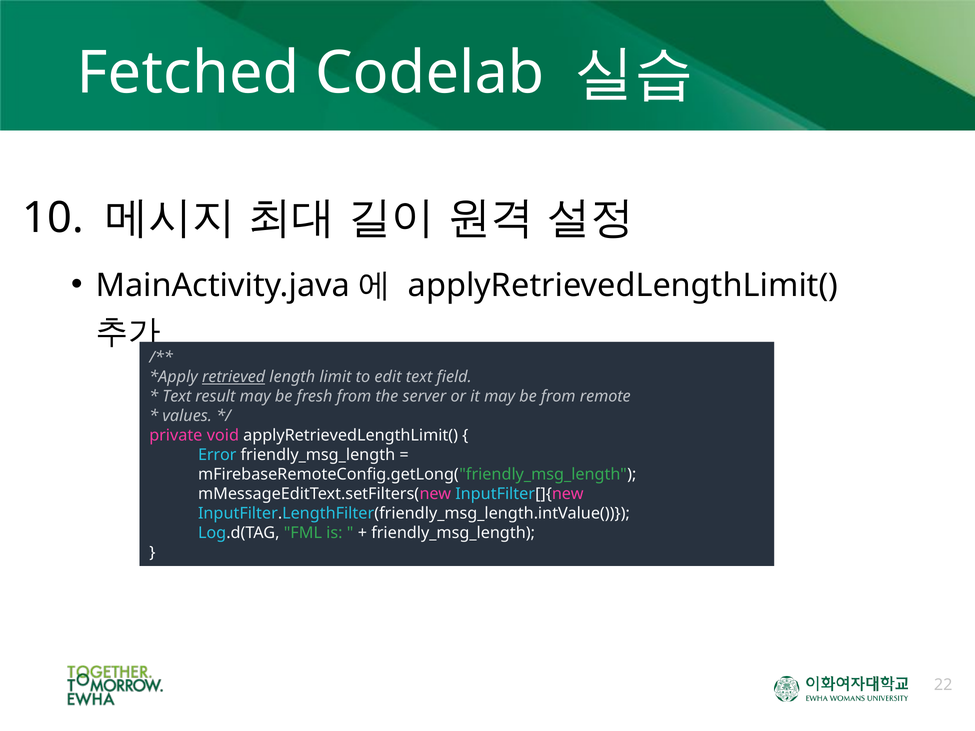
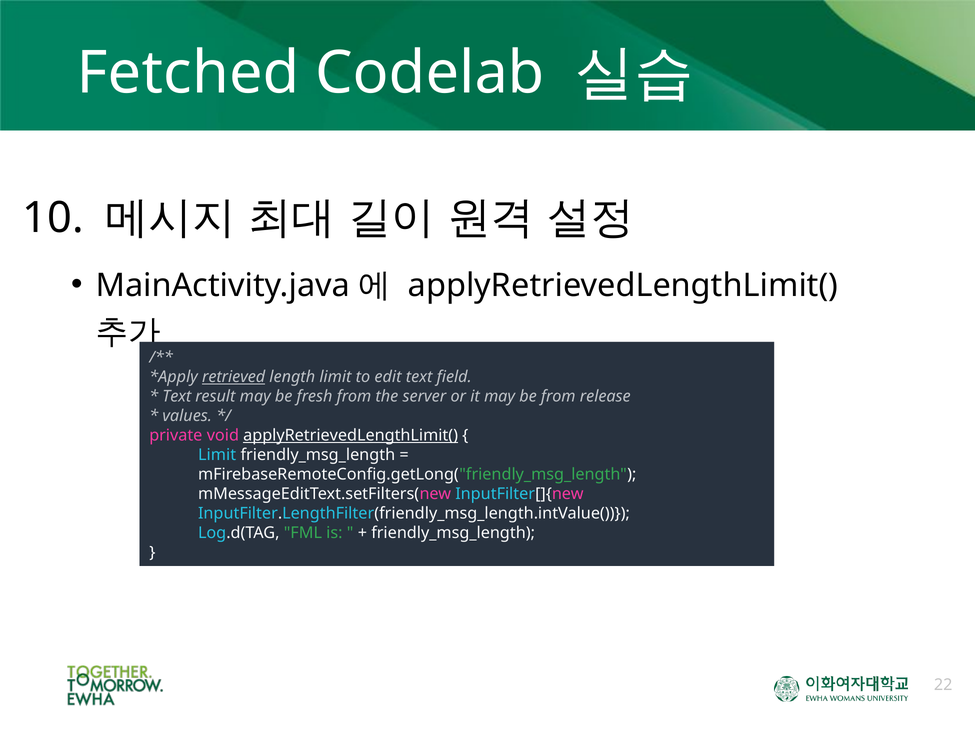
remote: remote -> release
applyRetrievedLengthLimit( at (351, 436) underline: none -> present
Error at (217, 455): Error -> Limit
